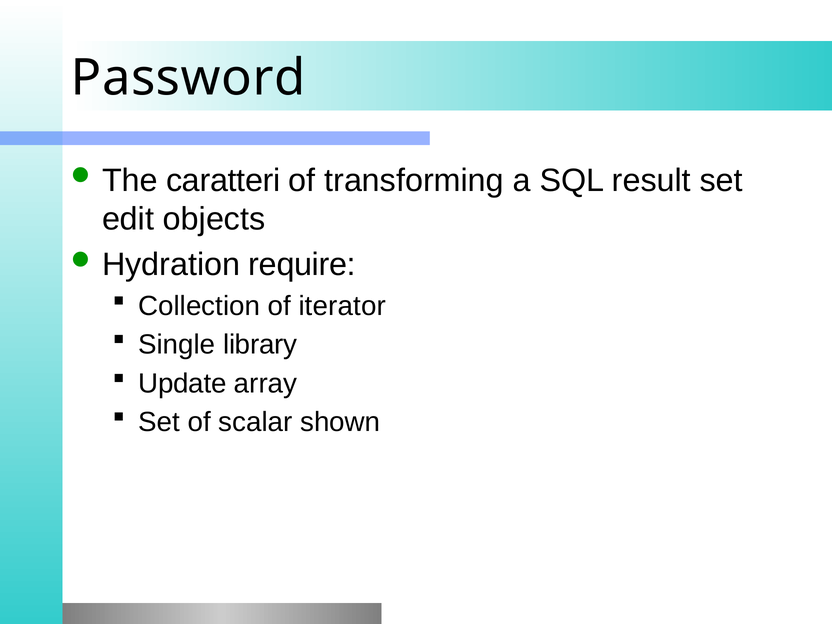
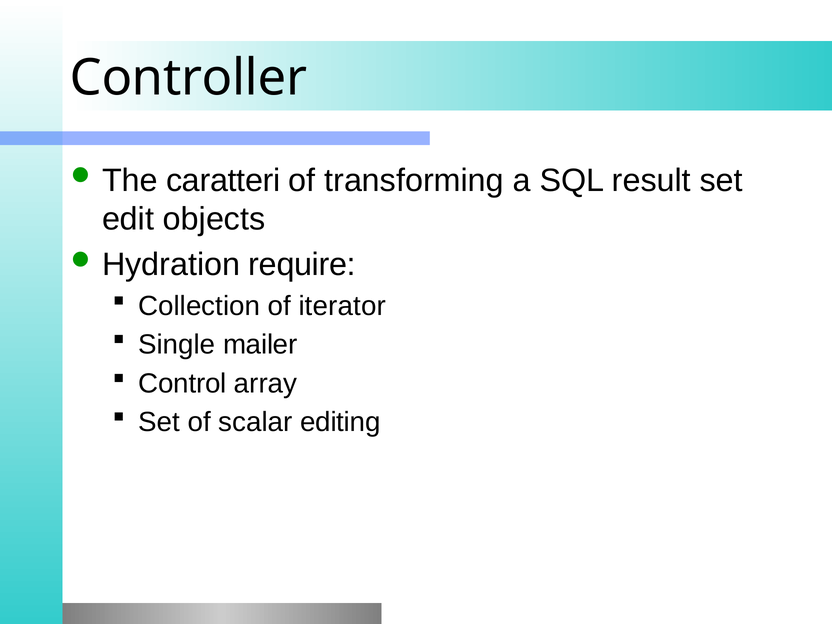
Password: Password -> Controller
library: library -> mailer
Update: Update -> Control
shown: shown -> editing
